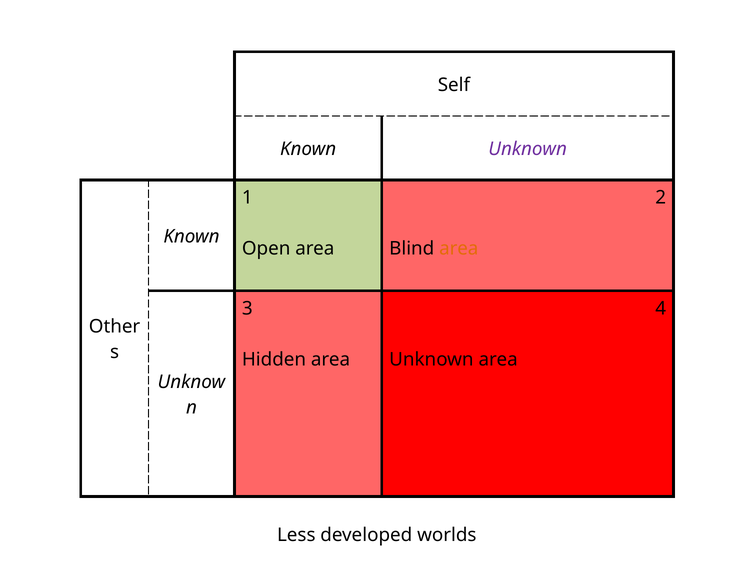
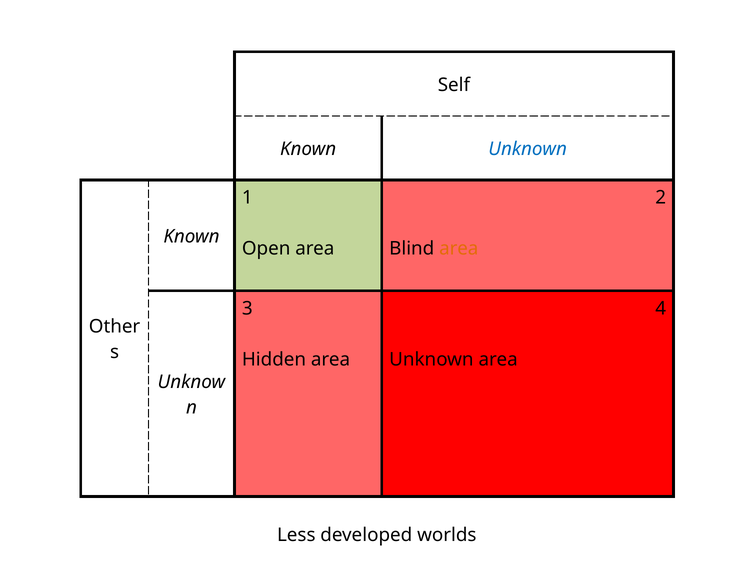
Unknown at (528, 149) colour: purple -> blue
